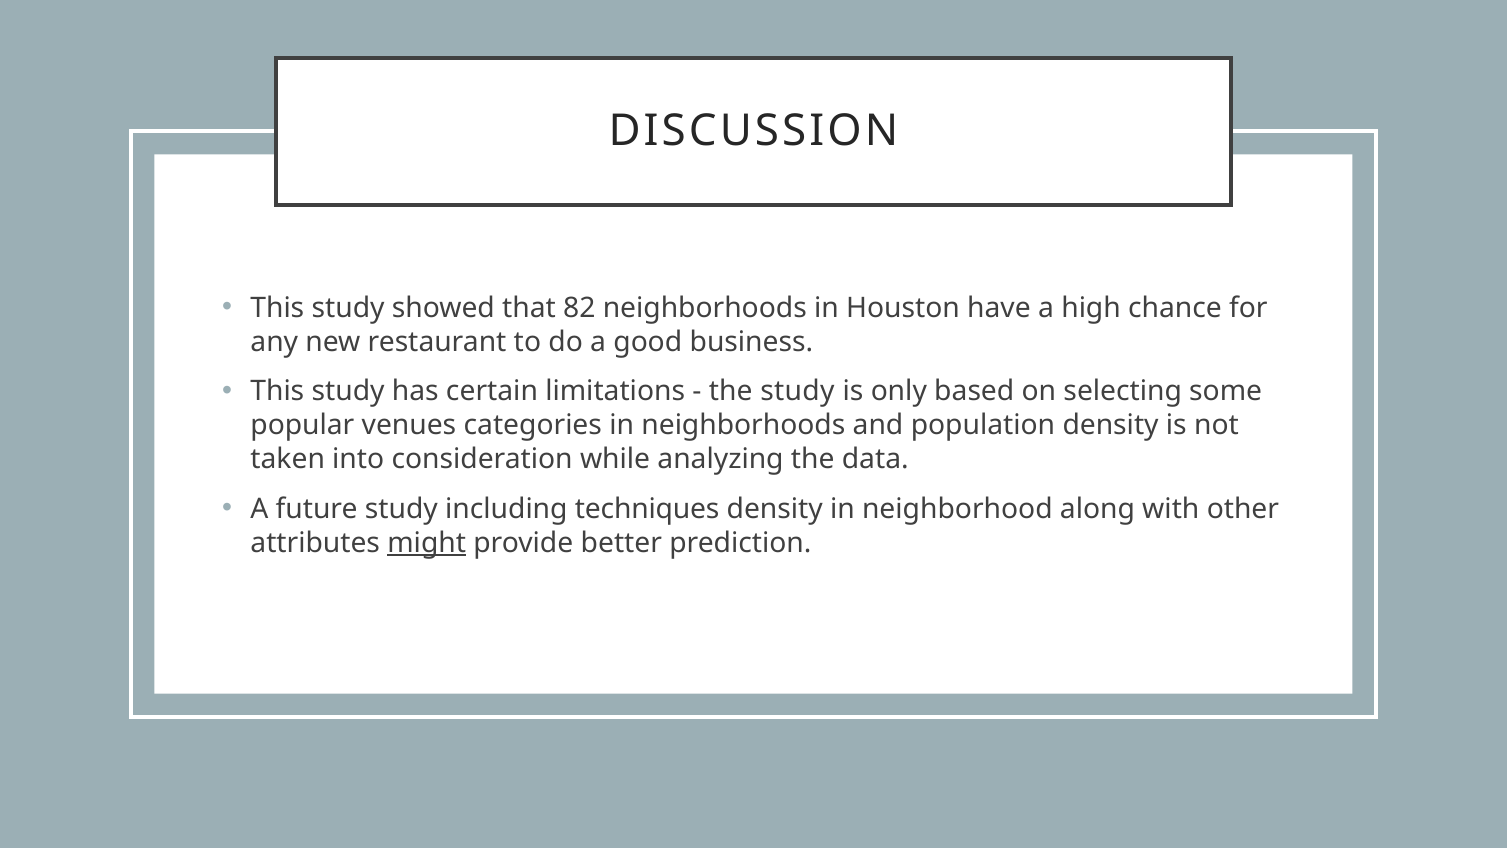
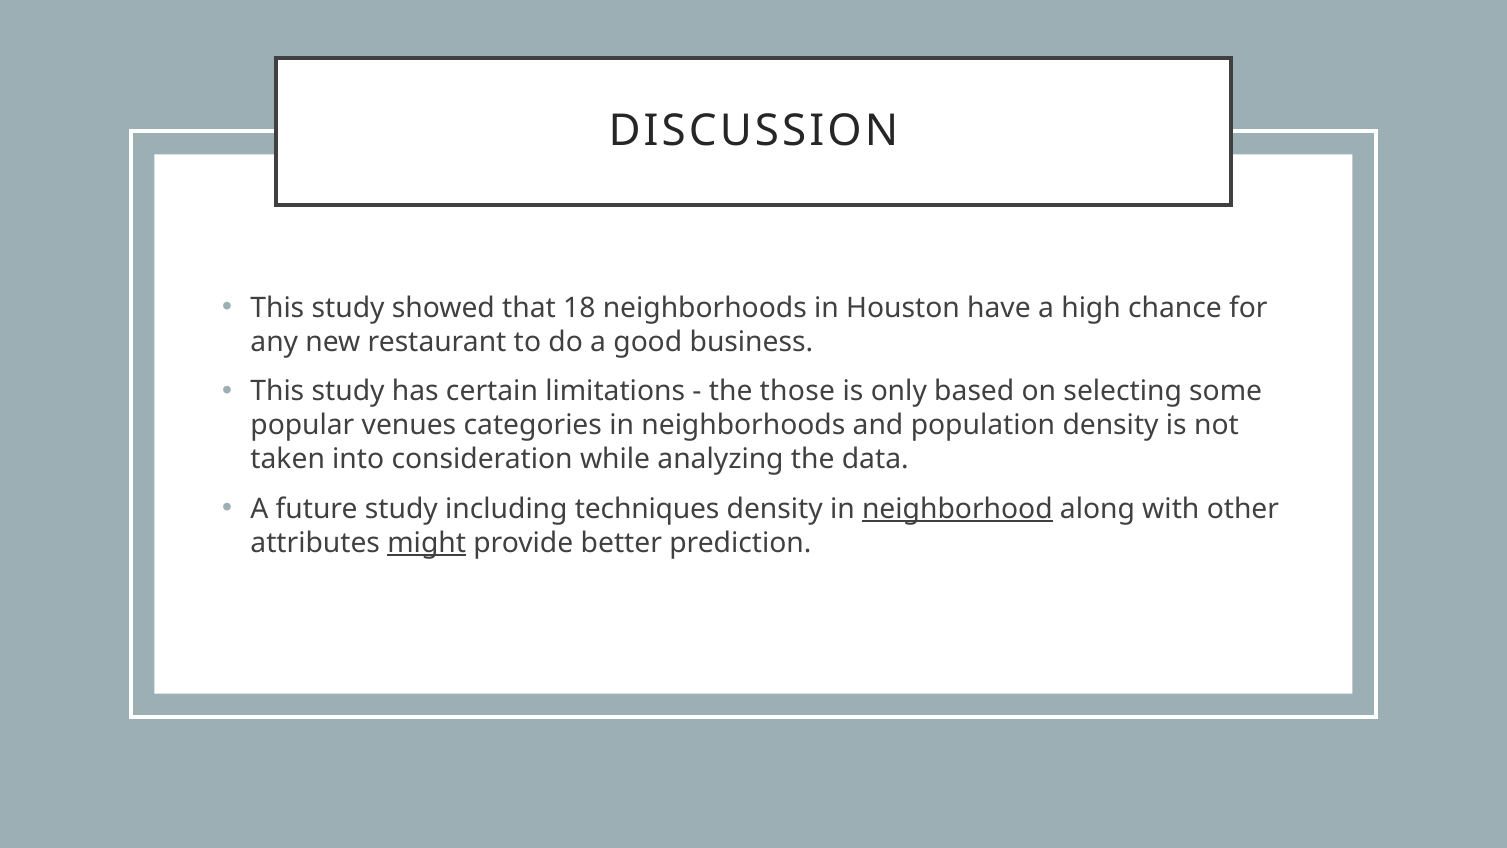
82: 82 -> 18
the study: study -> those
neighborhood underline: none -> present
